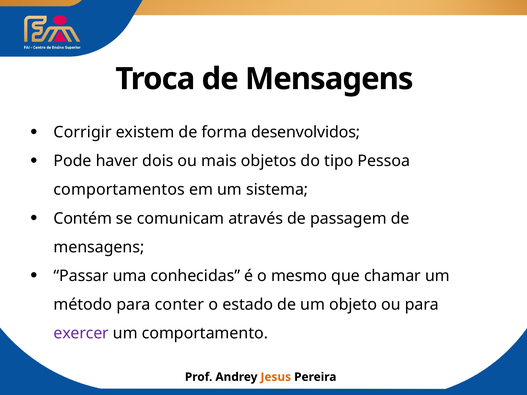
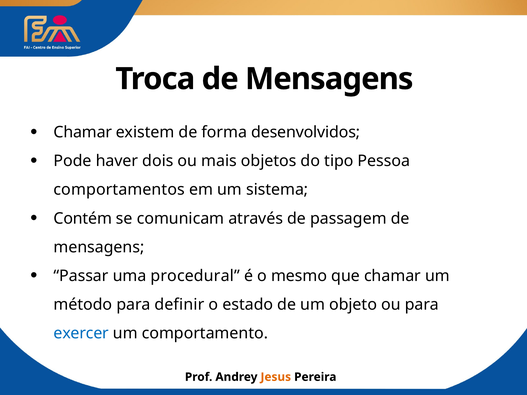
Corrigir at (83, 132): Corrigir -> Chamar
conhecidas: conhecidas -> procedural
conter: conter -> definir
exercer colour: purple -> blue
